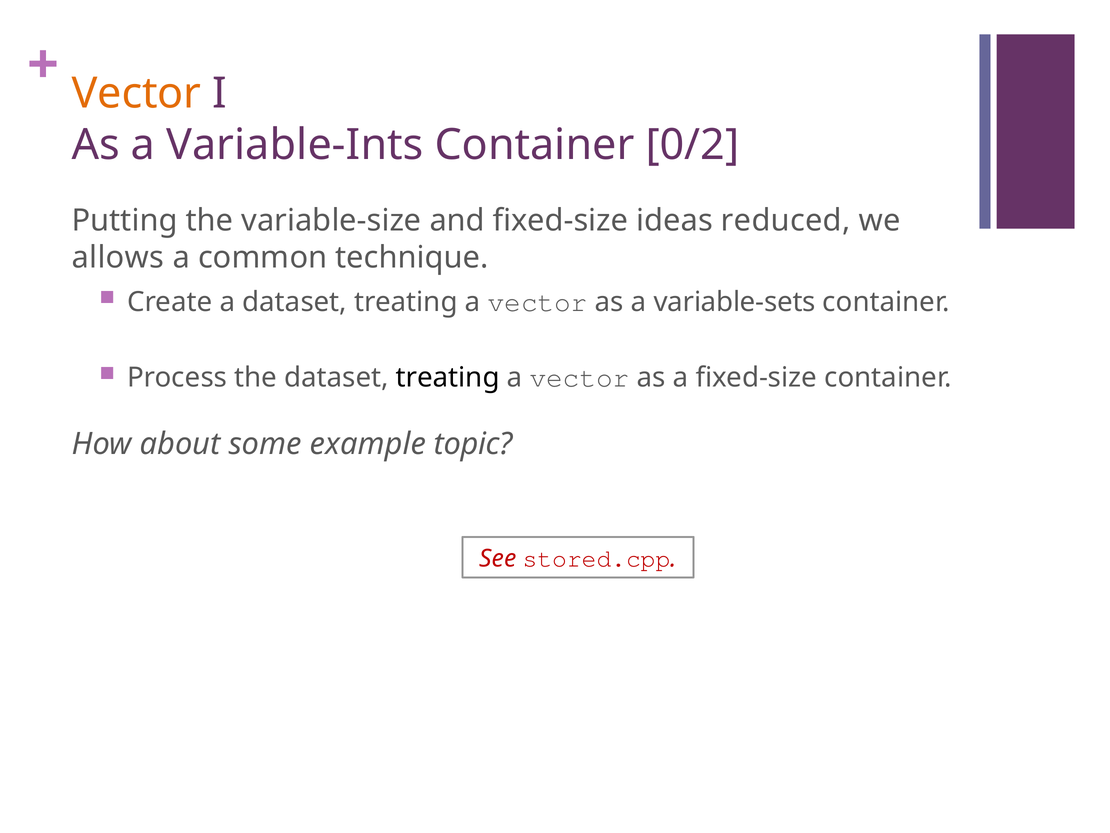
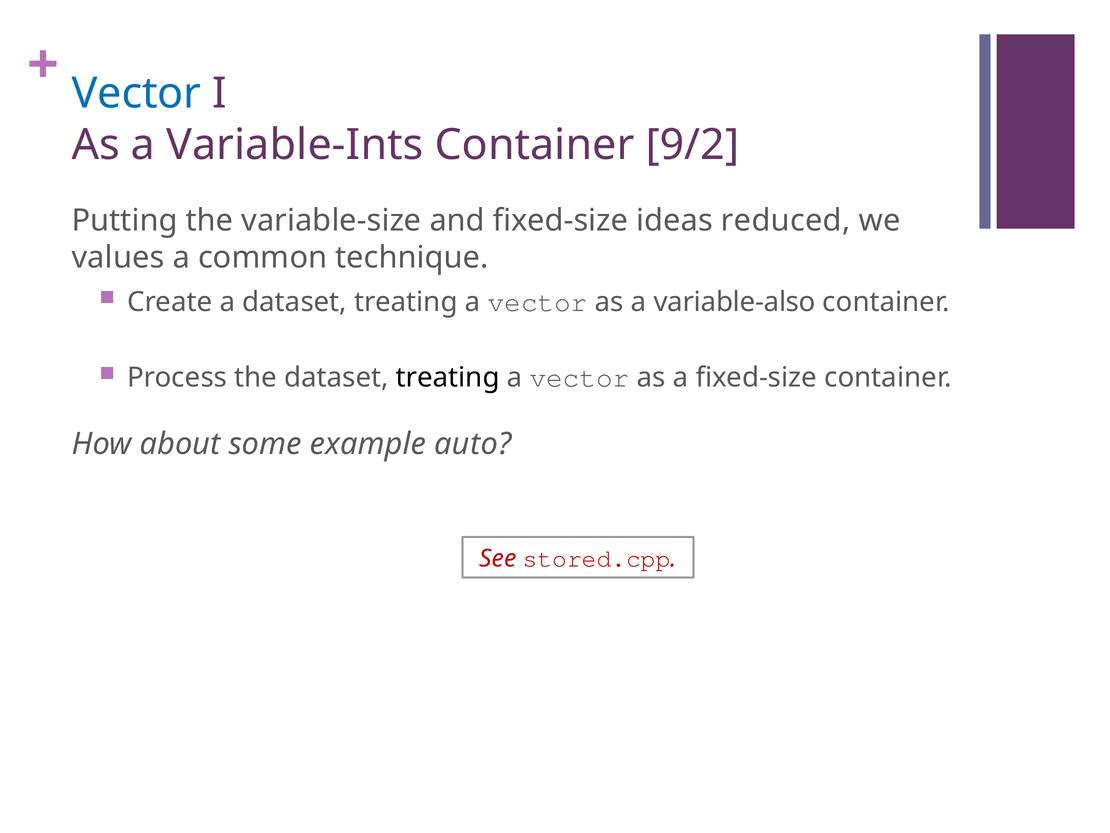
Vector at (136, 93) colour: orange -> blue
0/2: 0/2 -> 9/2
allows: allows -> values
variable-sets: variable-sets -> variable-also
topic: topic -> auto
